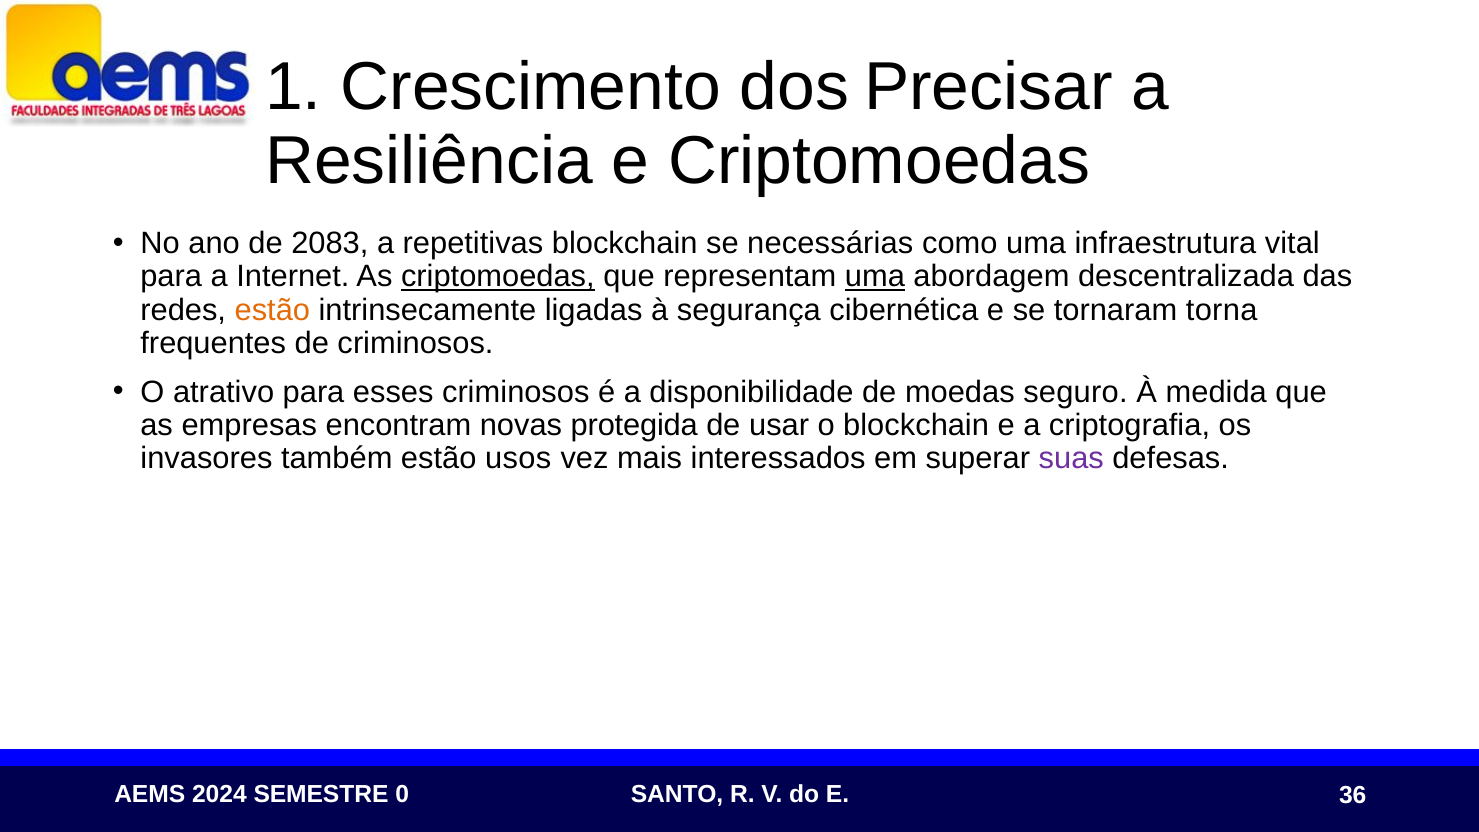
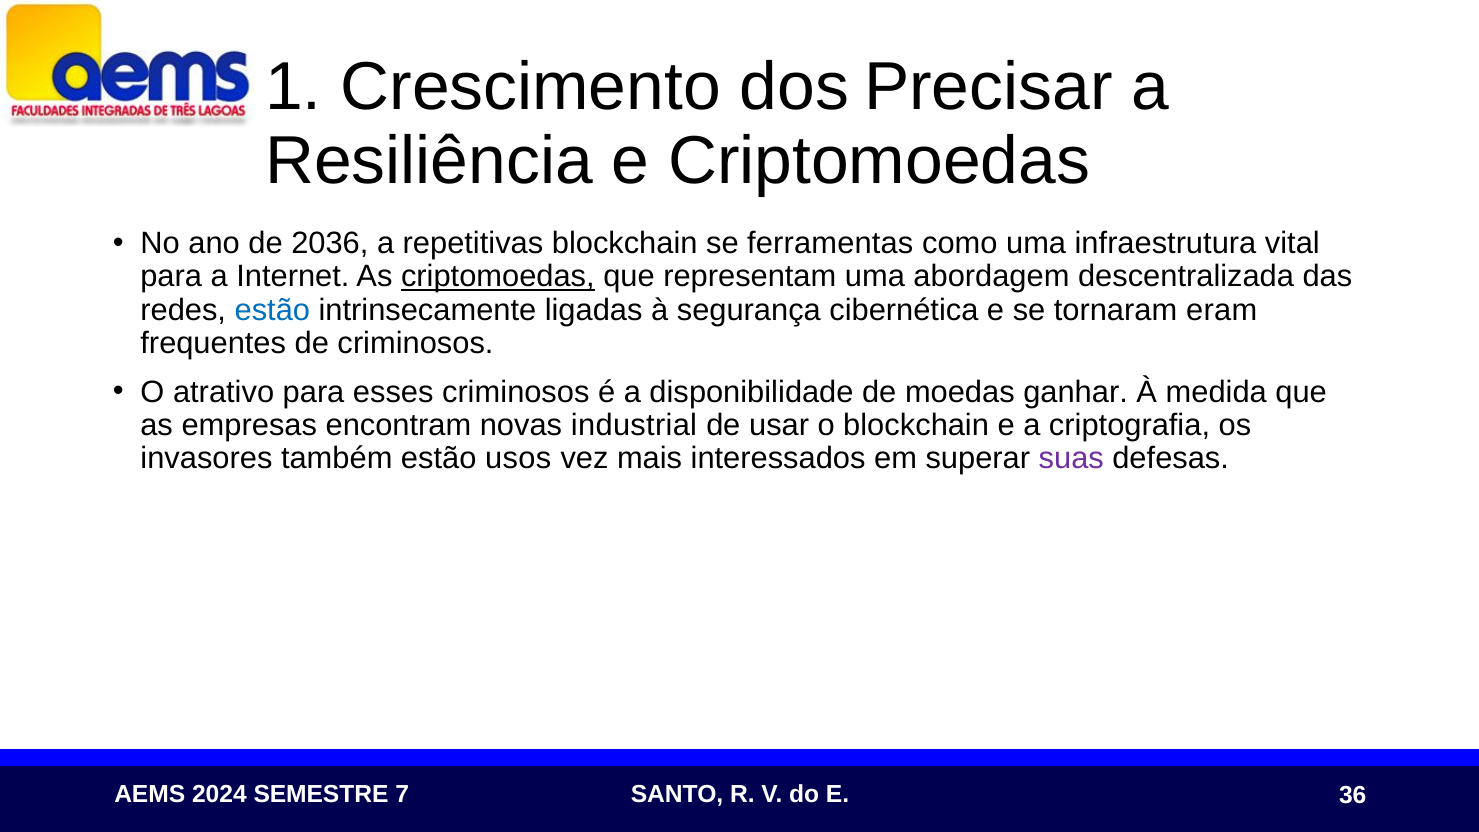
2083: 2083 -> 2036
necessárias: necessárias -> ferramentas
uma at (875, 277) underline: present -> none
estão at (272, 310) colour: orange -> blue
torna: torna -> eram
seguro: seguro -> ganhar
protegida: protegida -> industrial
0: 0 -> 7
